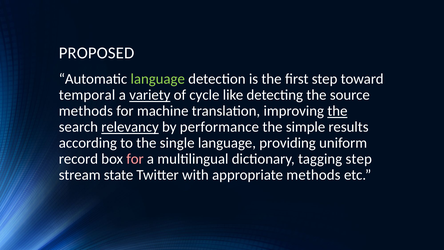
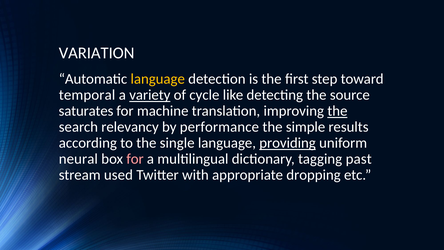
PROPOSED: PROPOSED -> VARIATION
language at (158, 79) colour: light green -> yellow
methods at (86, 111): methods -> saturates
relevancy underline: present -> none
providing underline: none -> present
record: record -> neural
tagging step: step -> past
state: state -> used
appropriate methods: methods -> dropping
